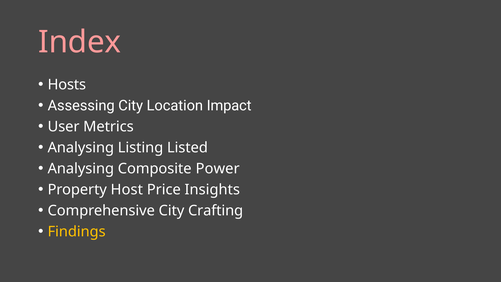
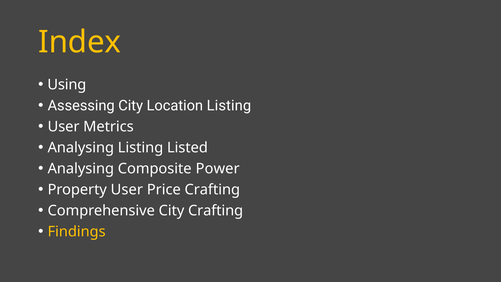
Index colour: pink -> yellow
Hosts: Hosts -> Using
Location Impact: Impact -> Listing
Property Host: Host -> User
Price Insights: Insights -> Crafting
